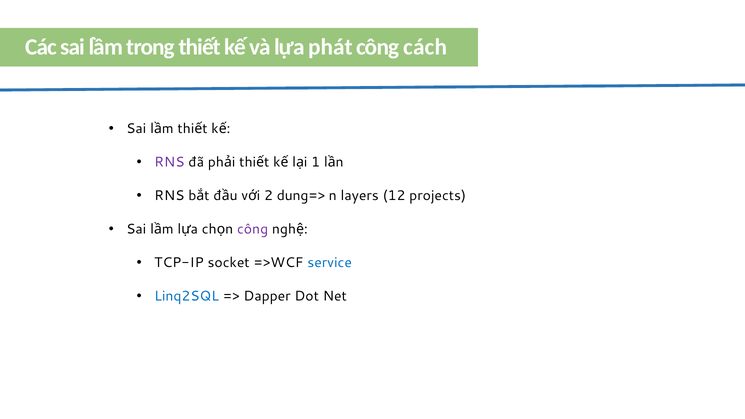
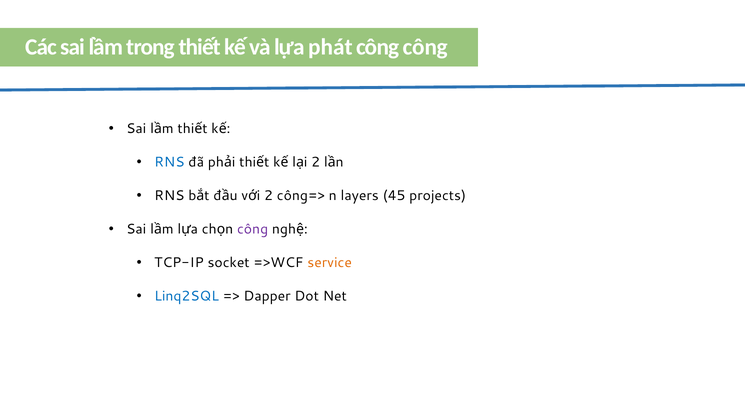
công cách: cách -> công
RNS at (169, 162) colour: purple -> blue
1 at (316, 162): 1 -> 2
dung=>: dung=> -> công=>
12: 12 -> 45
service colour: blue -> orange
